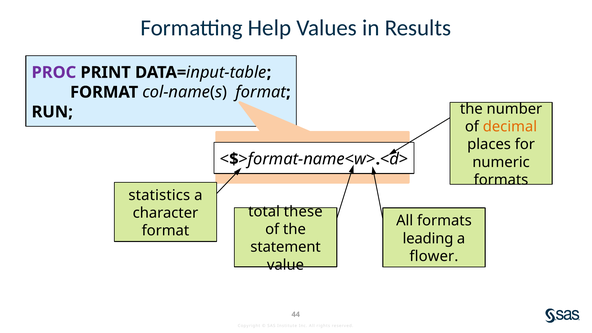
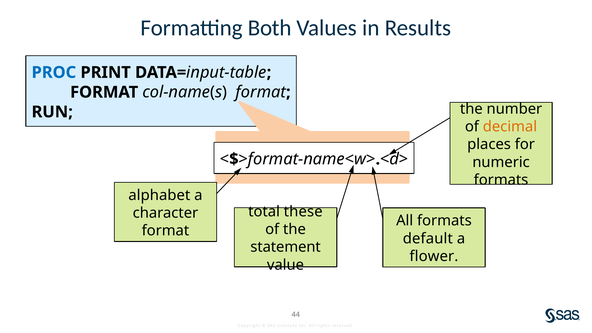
Help: Help -> Both
PROC colour: purple -> blue
statistics: statistics -> alphabet
leading: leading -> default
